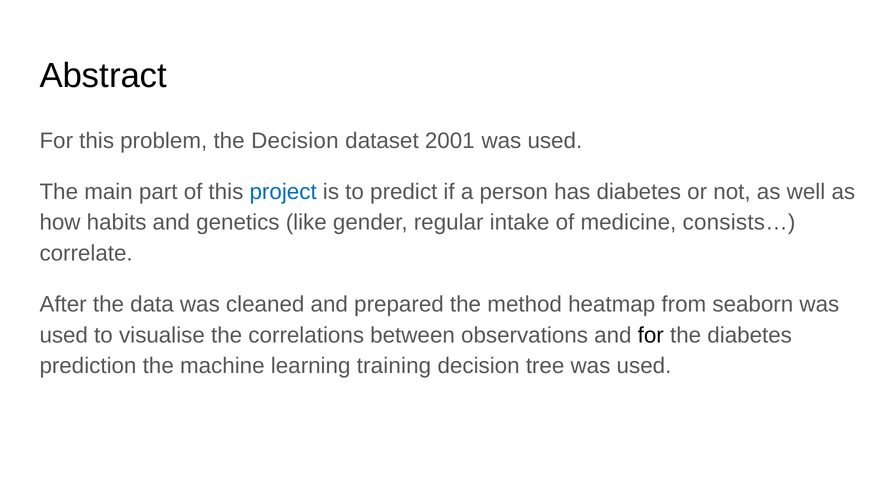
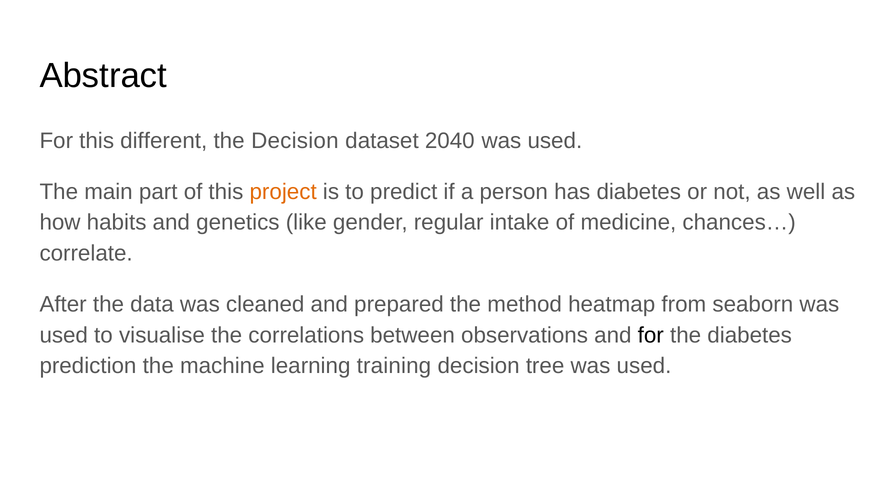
problem: problem -> different
2001: 2001 -> 2040
project colour: blue -> orange
consists…: consists… -> chances…
